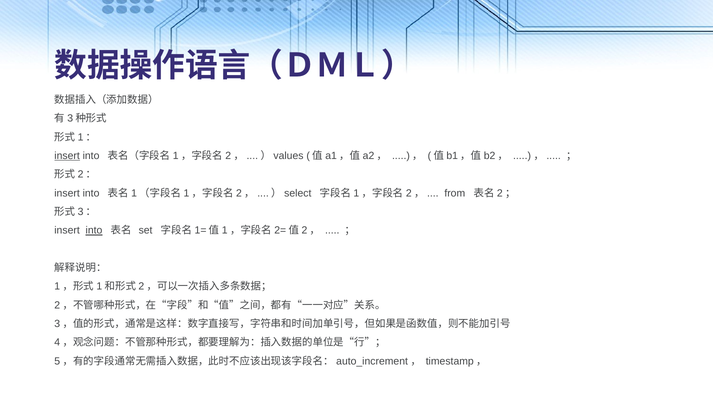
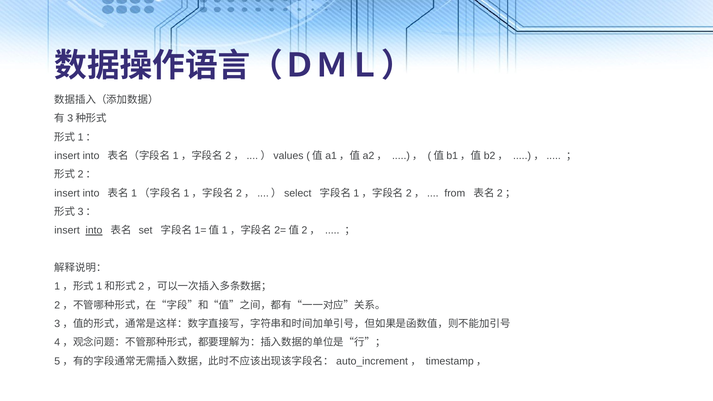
insert at (67, 156) underline: present -> none
